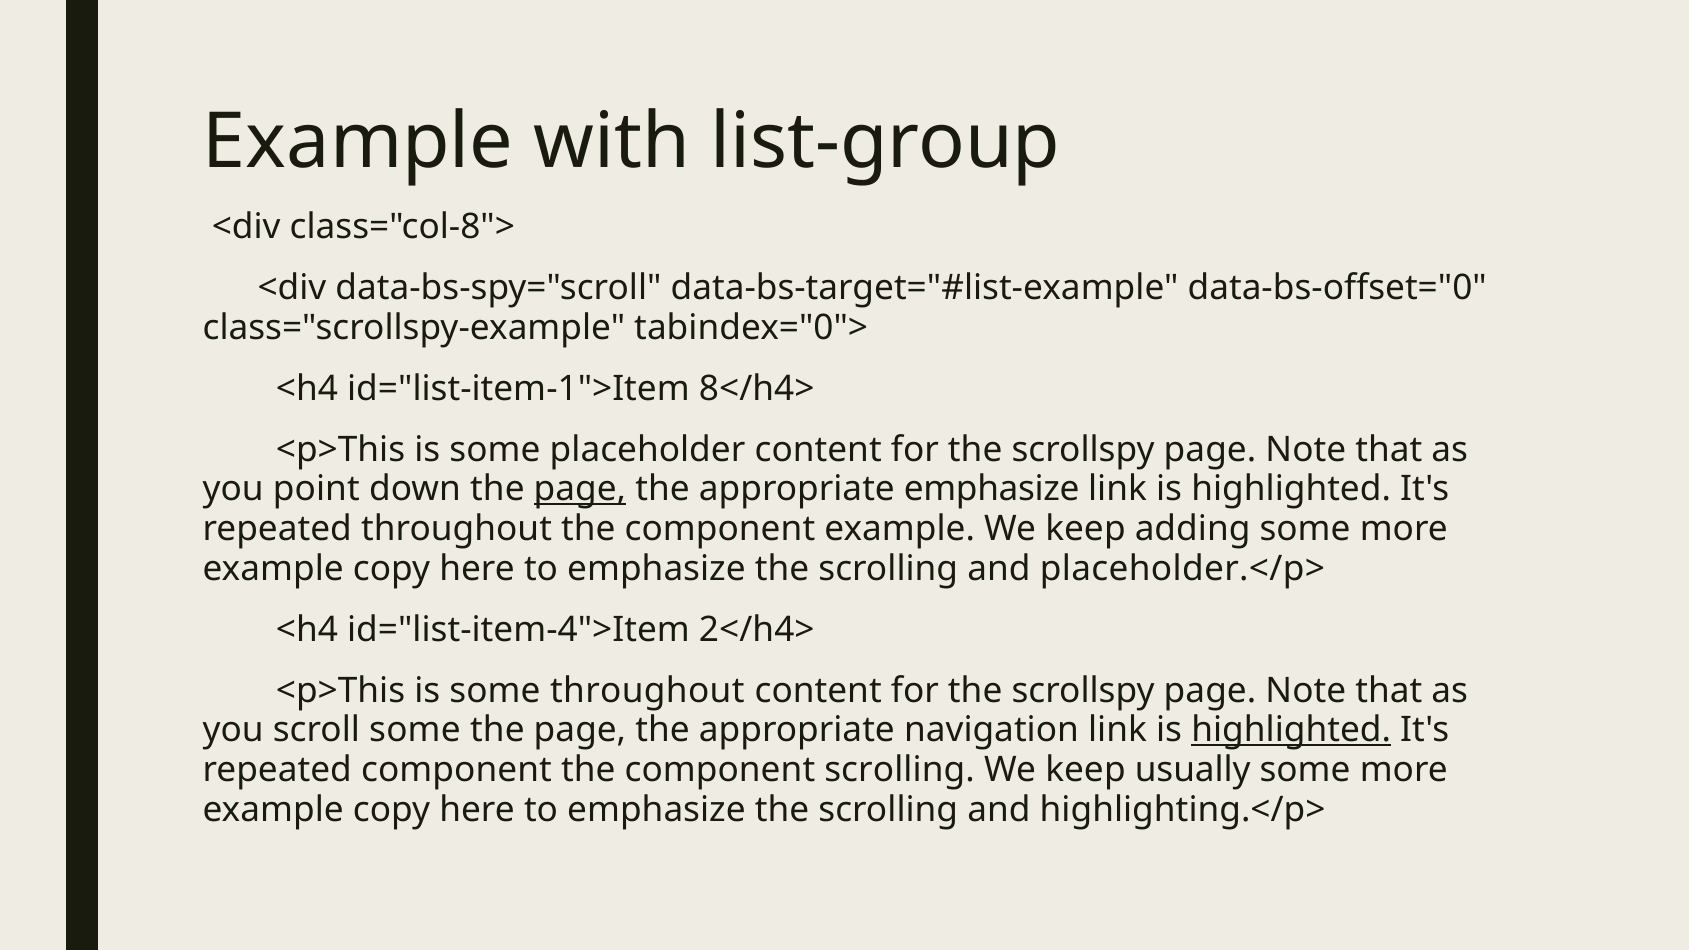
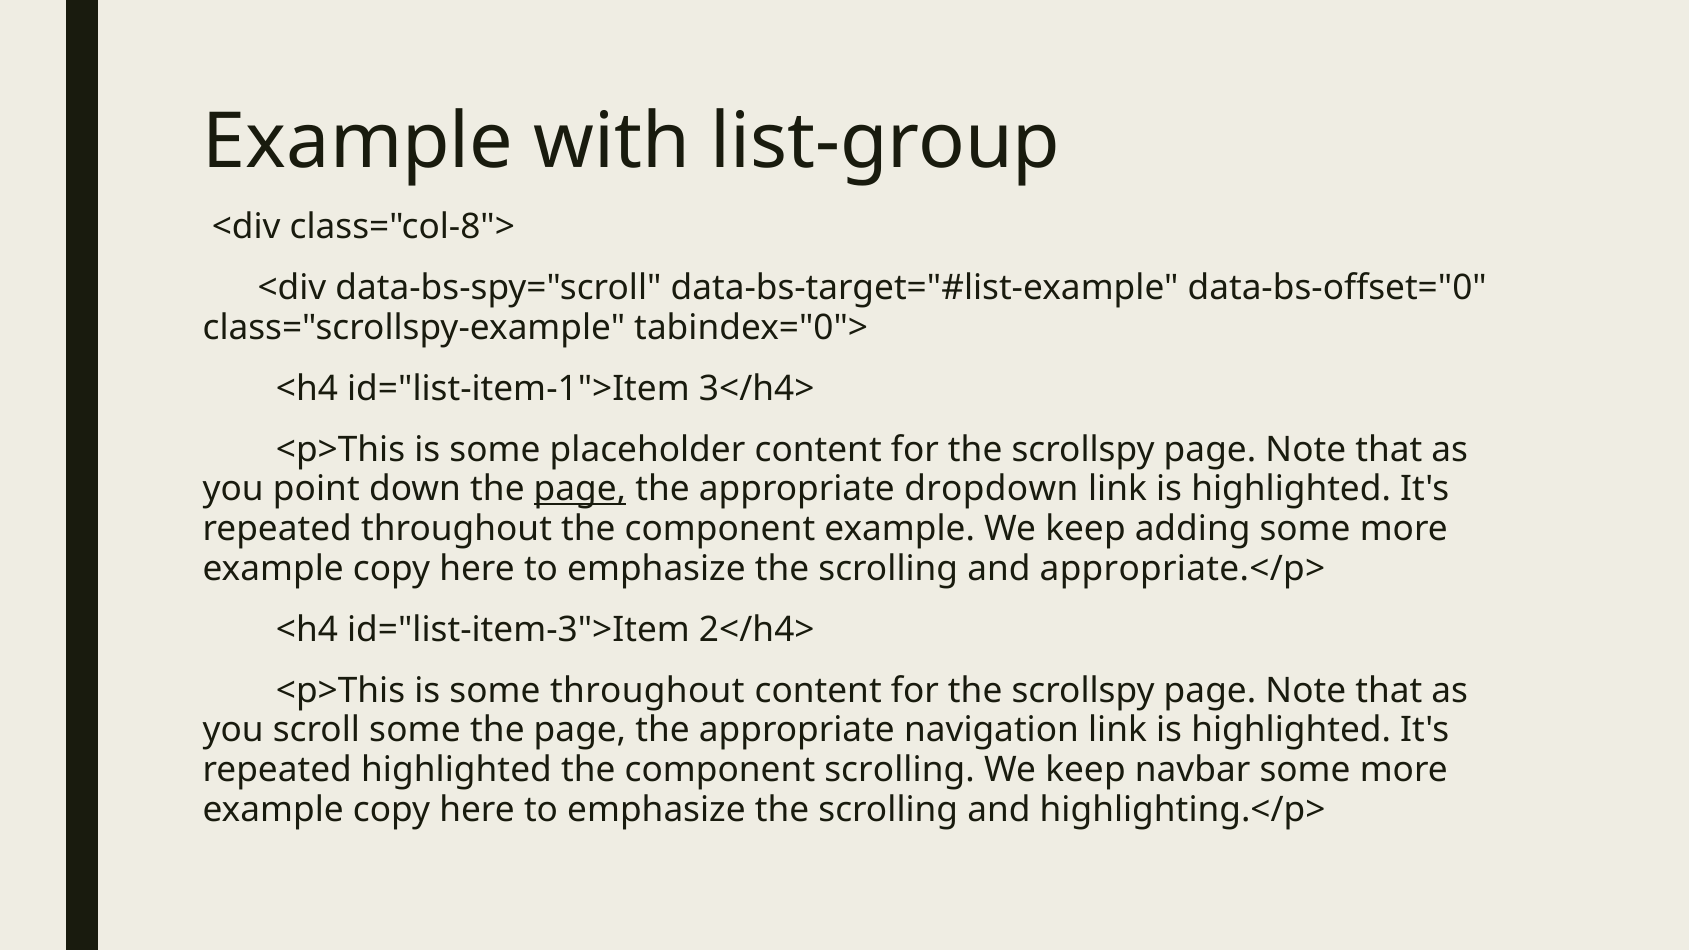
8</h4>: 8</h4> -> 3</h4>
appropriate emphasize: emphasize -> dropdown
placeholder.</p>: placeholder.</p> -> appropriate.</p>
id="list-item-4">Item: id="list-item-4">Item -> id="list-item-3">Item
highlighted at (1291, 730) underline: present -> none
repeated component: component -> highlighted
usually: usually -> navbar
